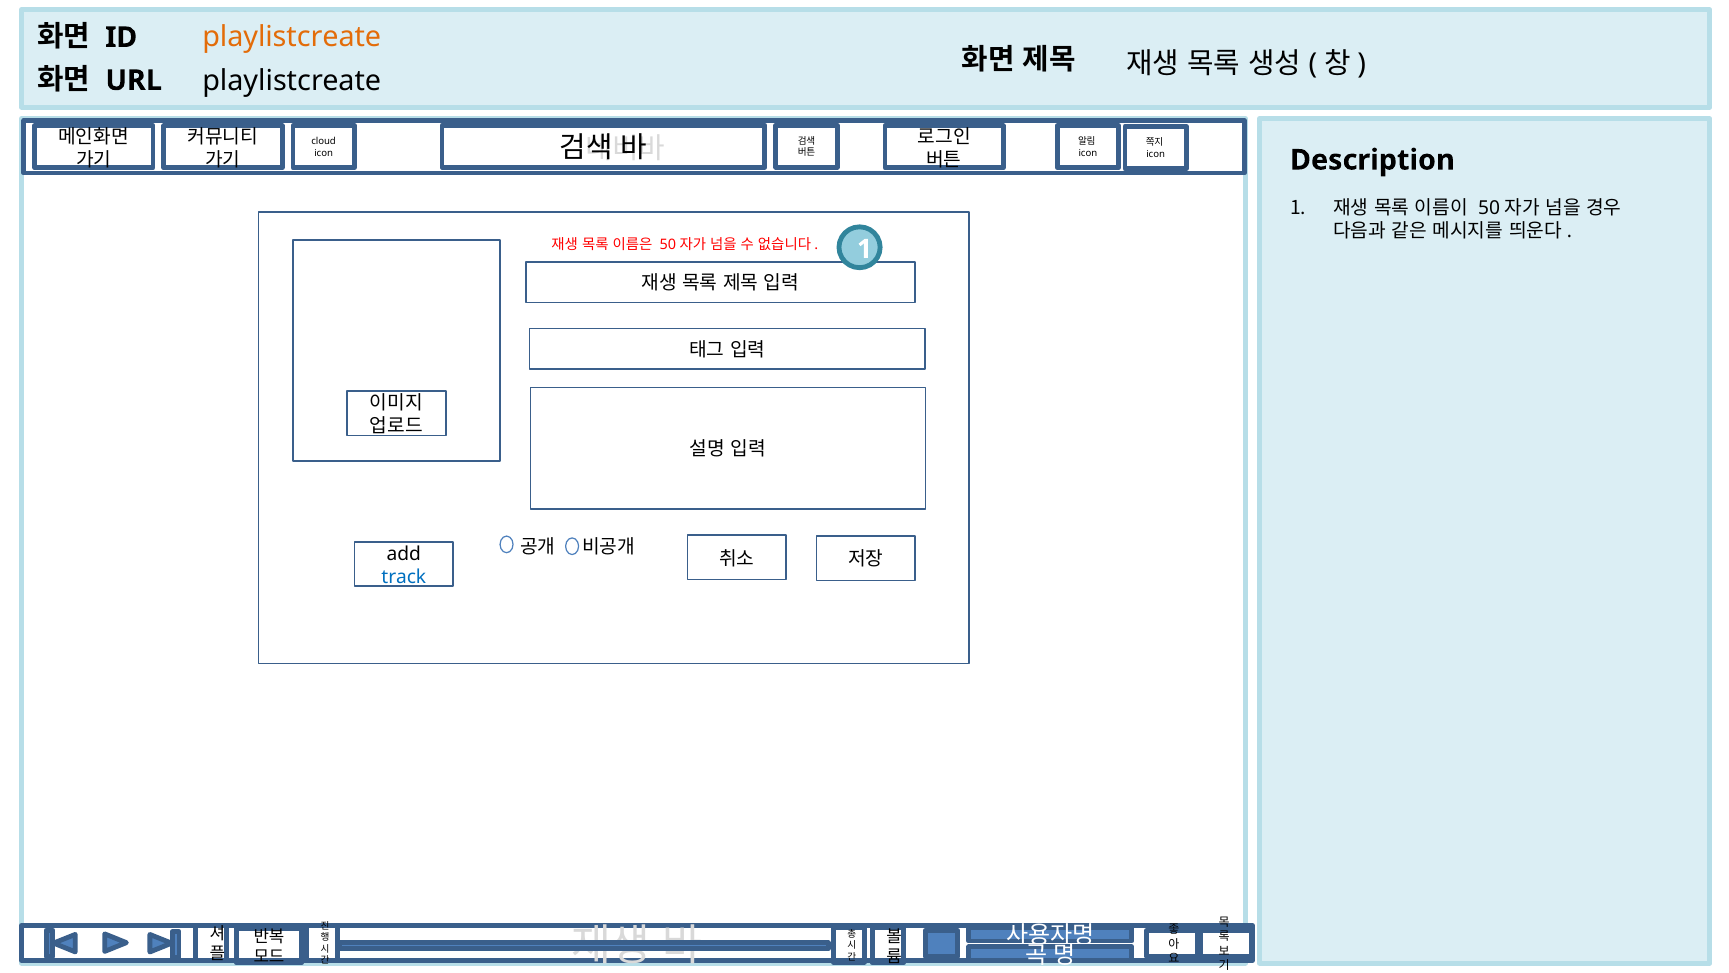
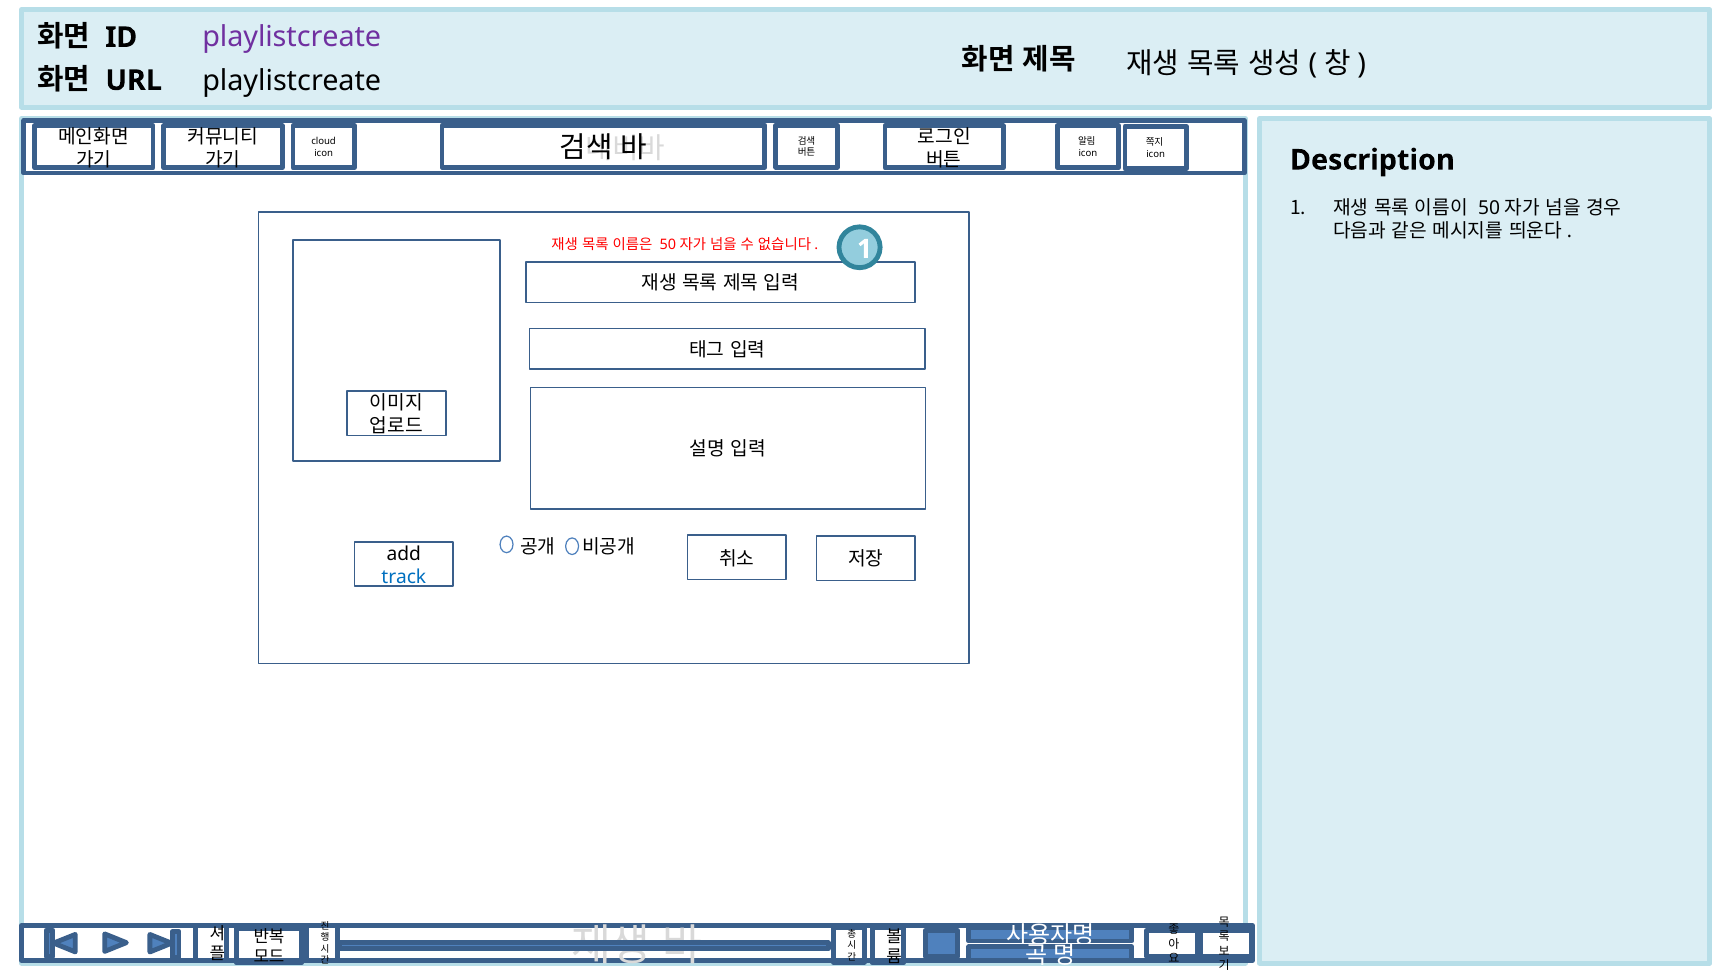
playlistcreate at (292, 37) colour: orange -> purple
